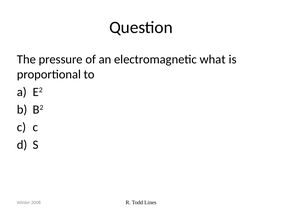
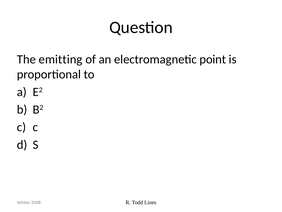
pressure: pressure -> emitting
what: what -> point
